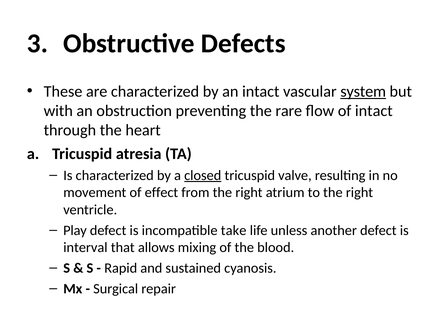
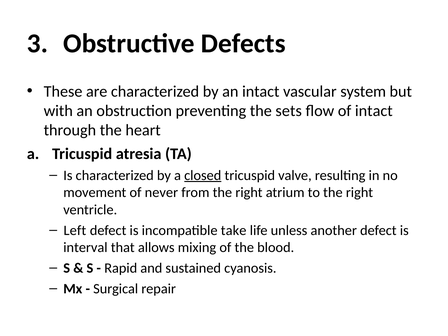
system underline: present -> none
rare: rare -> sets
effect: effect -> never
Play: Play -> Left
